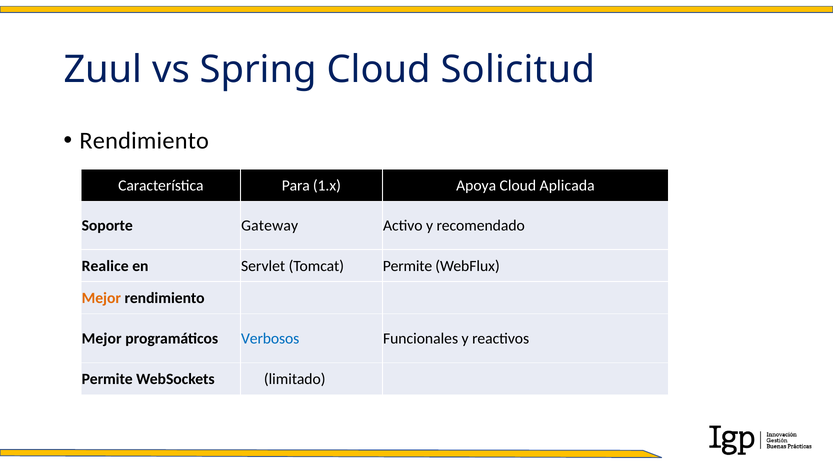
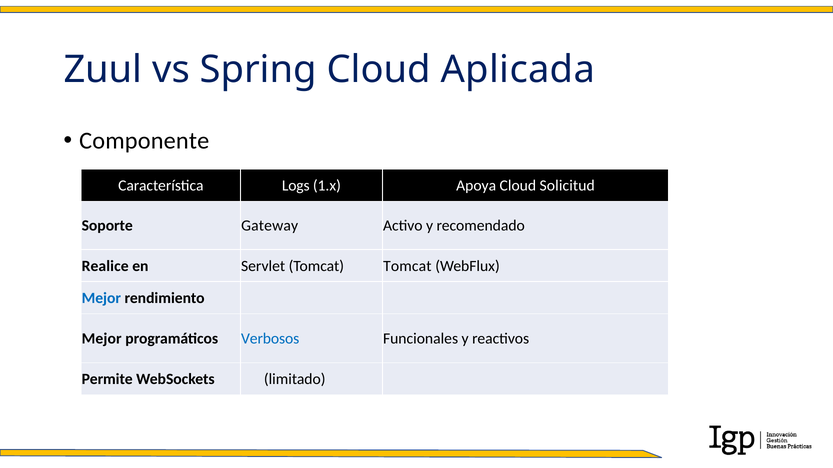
Solicitud: Solicitud -> Aplicada
Rendimiento at (144, 141): Rendimiento -> Componente
Para: Para -> Logs
Aplicada: Aplicada -> Solicitud
Tomcat Permite: Permite -> Tomcat
Mejor at (101, 298) colour: orange -> blue
